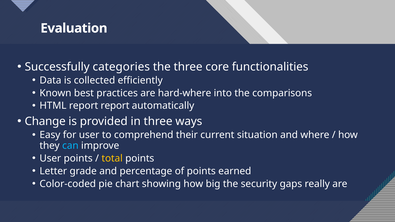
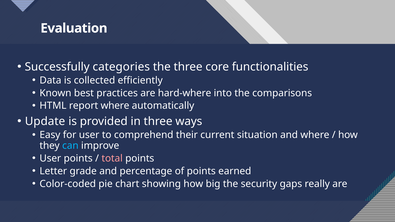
report report: report -> where
Change: Change -> Update
total colour: yellow -> pink
